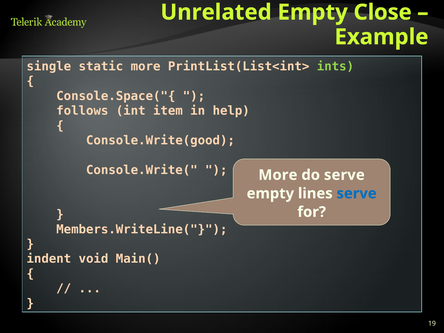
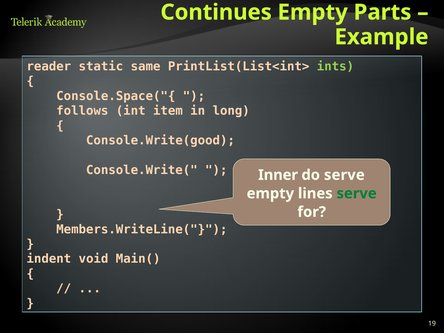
Unrelated: Unrelated -> Continues
Close: Close -> Parts
single: single -> reader
static more: more -> same
help: help -> long
More at (278, 175): More -> Inner
serve at (357, 193) colour: blue -> green
